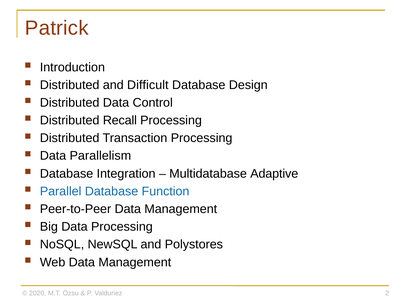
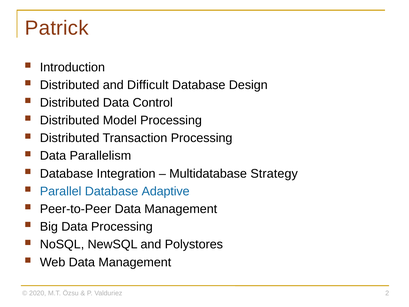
Recall: Recall -> Model
Adaptive: Adaptive -> Strategy
Function: Function -> Adaptive
